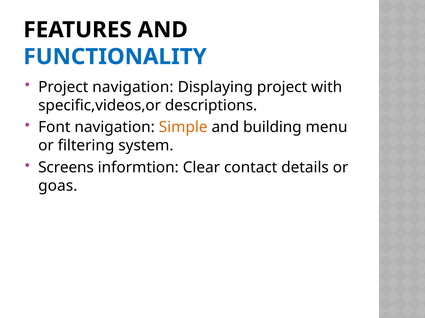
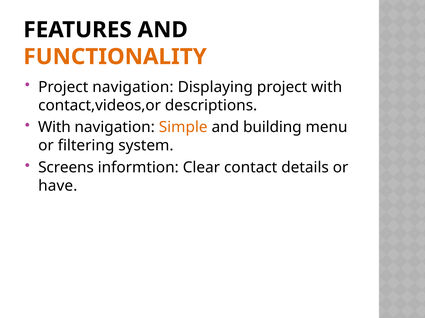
FUNCTIONALITY colour: blue -> orange
specific,videos,or: specific,videos,or -> contact,videos,or
Font at (54, 128): Font -> With
goas: goas -> have
